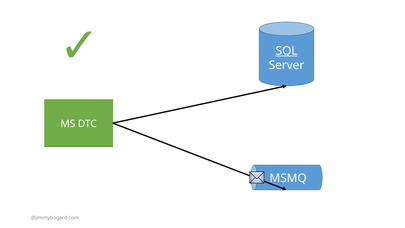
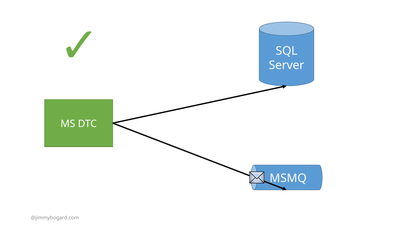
SQL underline: present -> none
